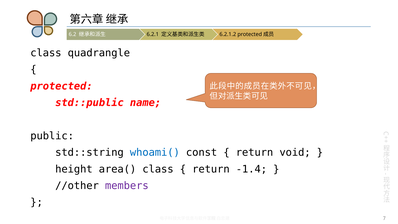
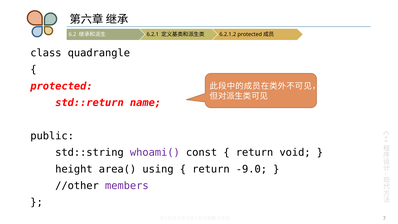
std::public: std::public -> std::return
whoami( colour: blue -> purple
area( class: class -> using
-1.4: -1.4 -> -9.0
